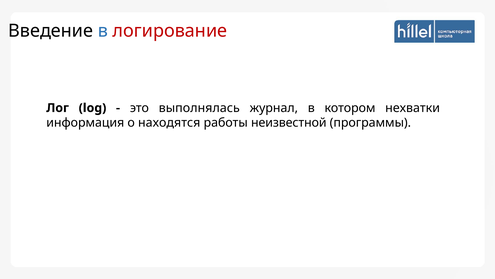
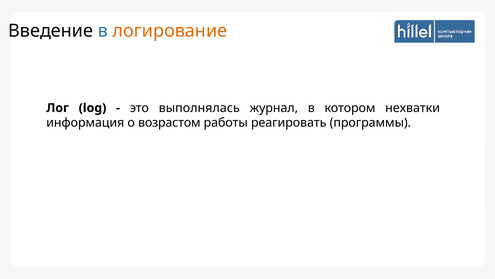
логирование colour: red -> orange
находятся: находятся -> возрастом
неизвестной: неизвестной -> реагировать
